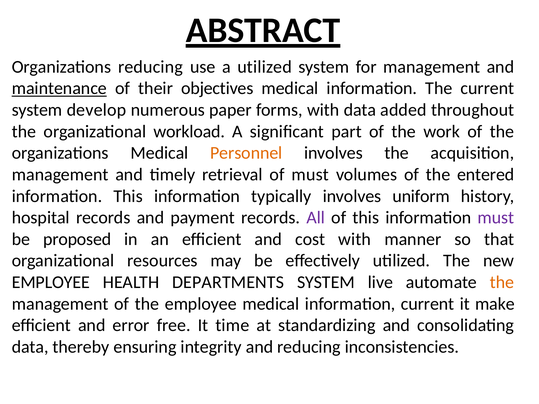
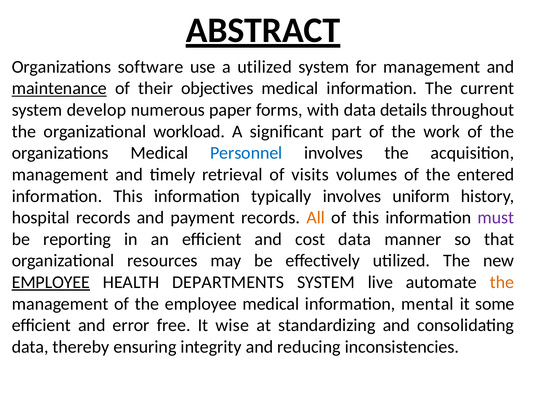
Organizations reducing: reducing -> software
added: added -> details
Personnel colour: orange -> blue
of must: must -> visits
All colour: purple -> orange
proposed: proposed -> reporting
cost with: with -> data
EMPLOYEE at (51, 282) underline: none -> present
information current: current -> mental
make: make -> some
time: time -> wise
